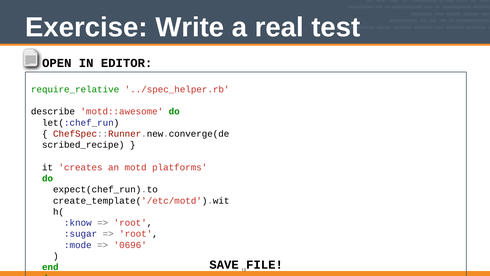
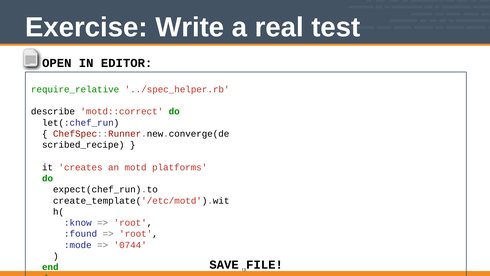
motd::awesome: motd::awesome -> motd::correct
:sugar: :sugar -> :found
0696: 0696 -> 0744
